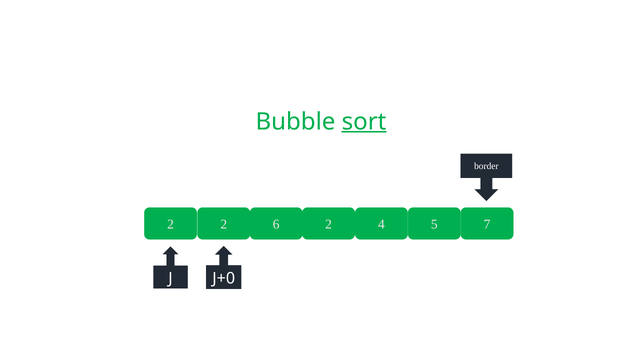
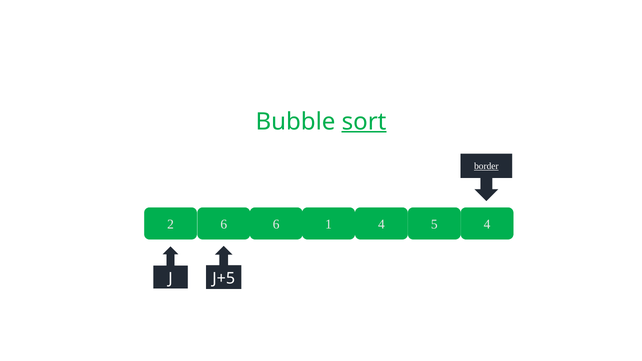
border underline: none -> present
2 2: 2 -> 6
6 2: 2 -> 1
5 7: 7 -> 4
J+0: J+0 -> J+5
